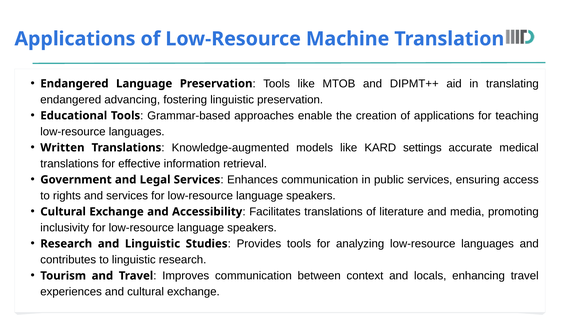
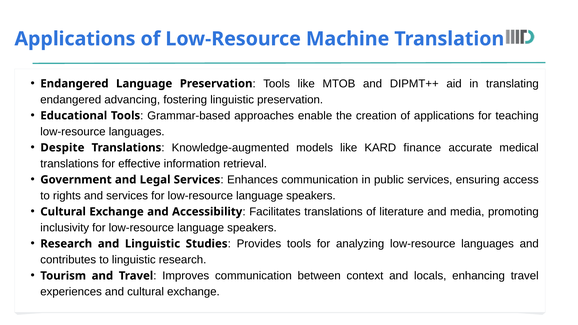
Written: Written -> Despite
settings: settings -> finance
